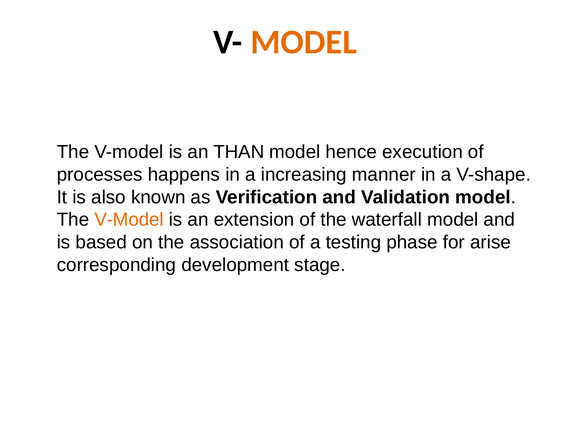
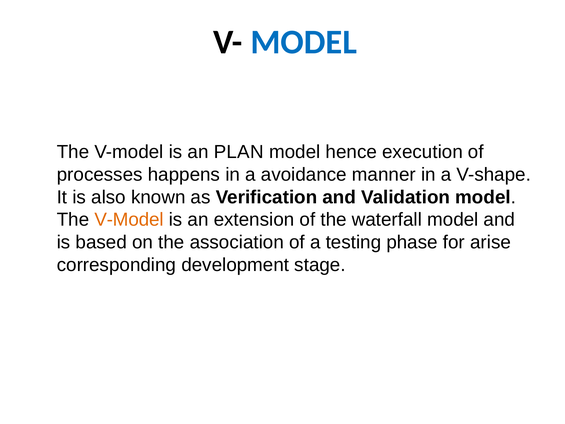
MODEL at (304, 42) colour: orange -> blue
THAN: THAN -> PLAN
increasing: increasing -> avoidance
